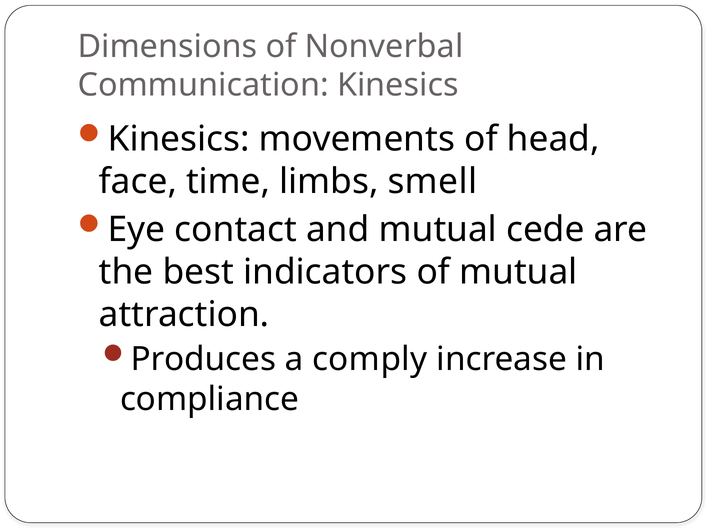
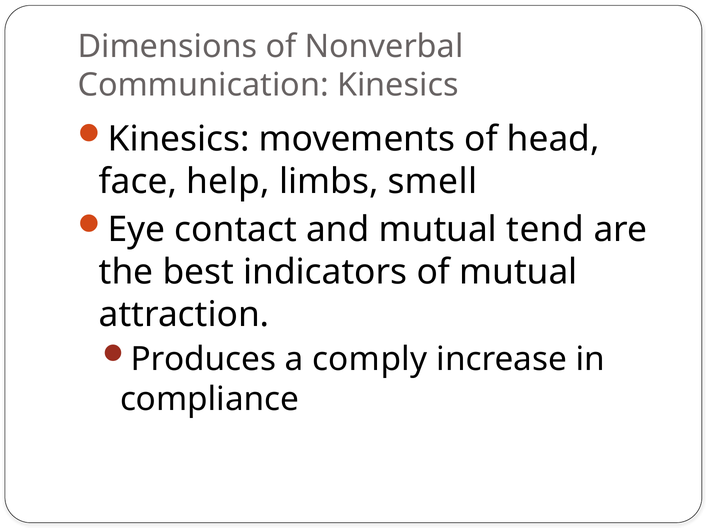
time: time -> help
cede: cede -> tend
